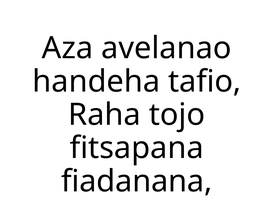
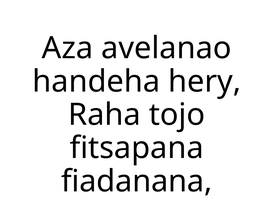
tafio: tafio -> hery
